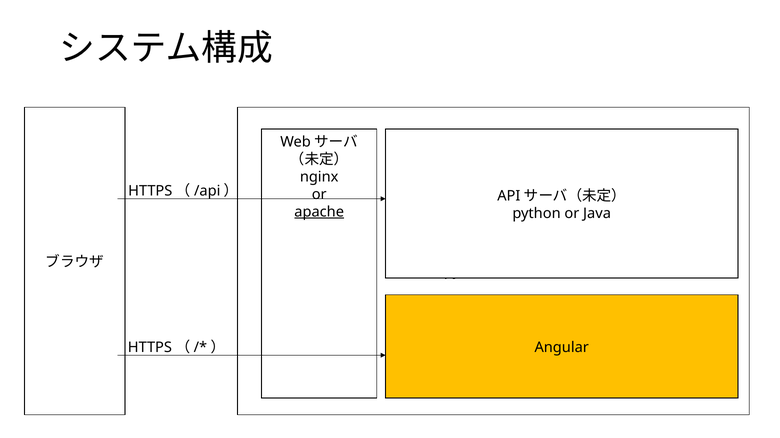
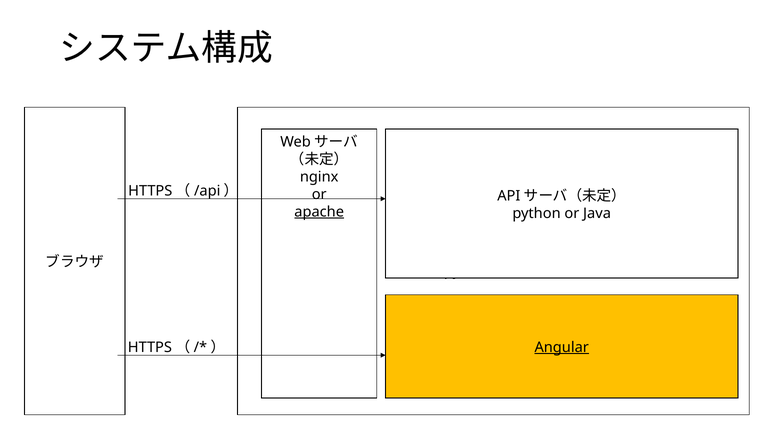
Angular underline: none -> present
